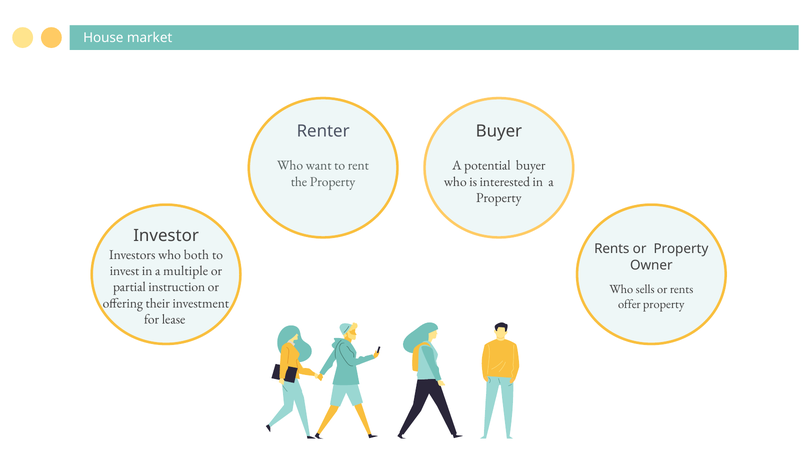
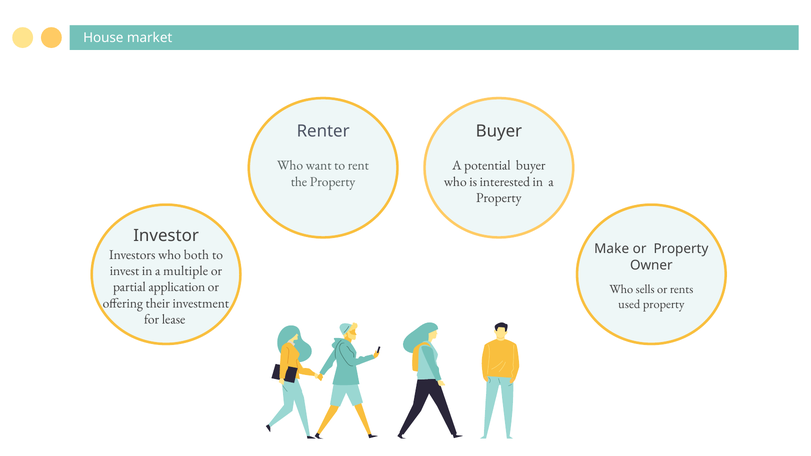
Rents at (612, 249): Rents -> Make
instruction: instruction -> application
offer: offer -> used
